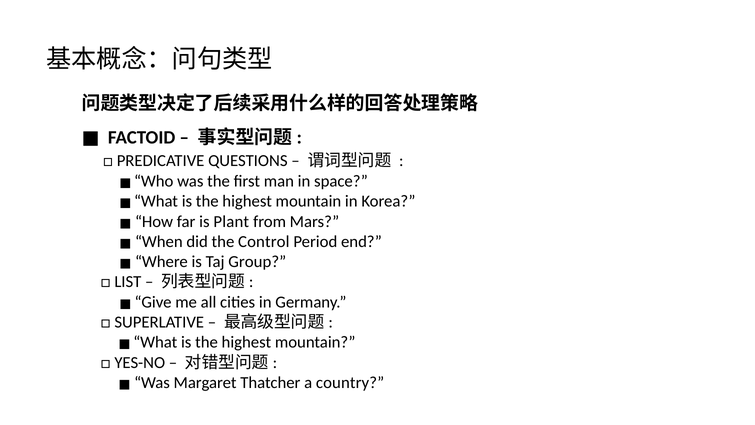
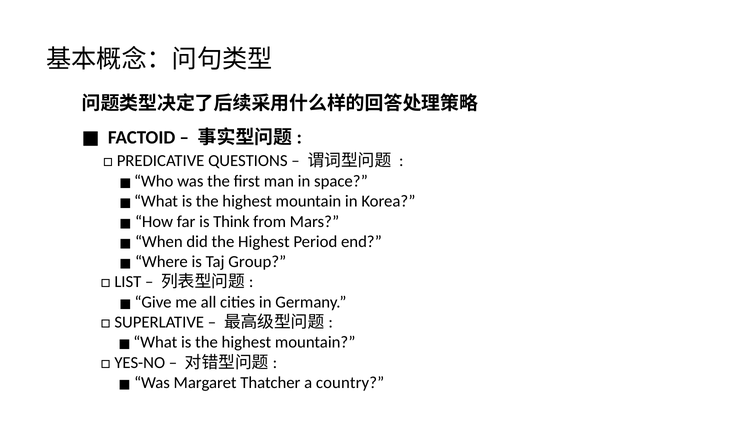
Plant: Plant -> Think
did the Control: Control -> Highest
